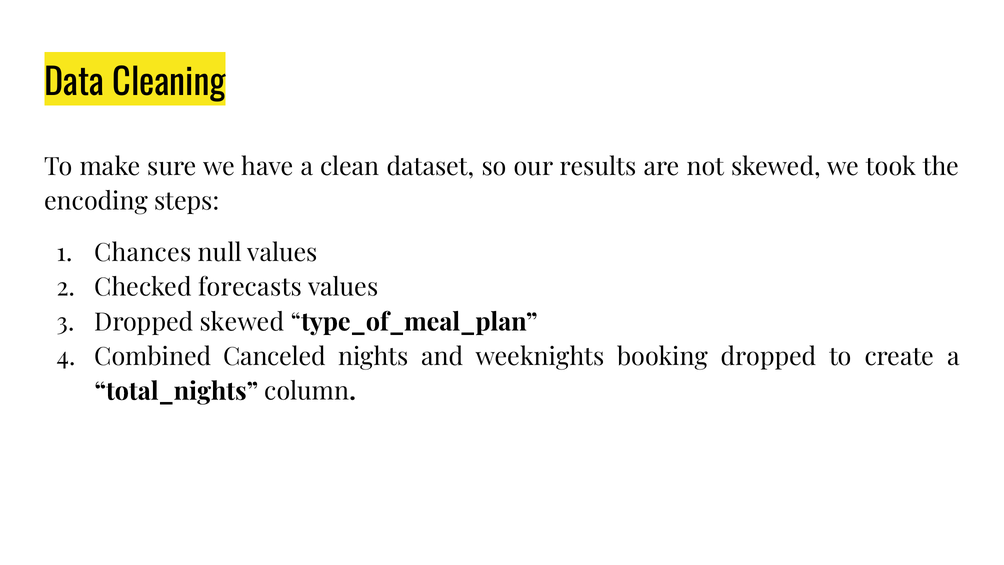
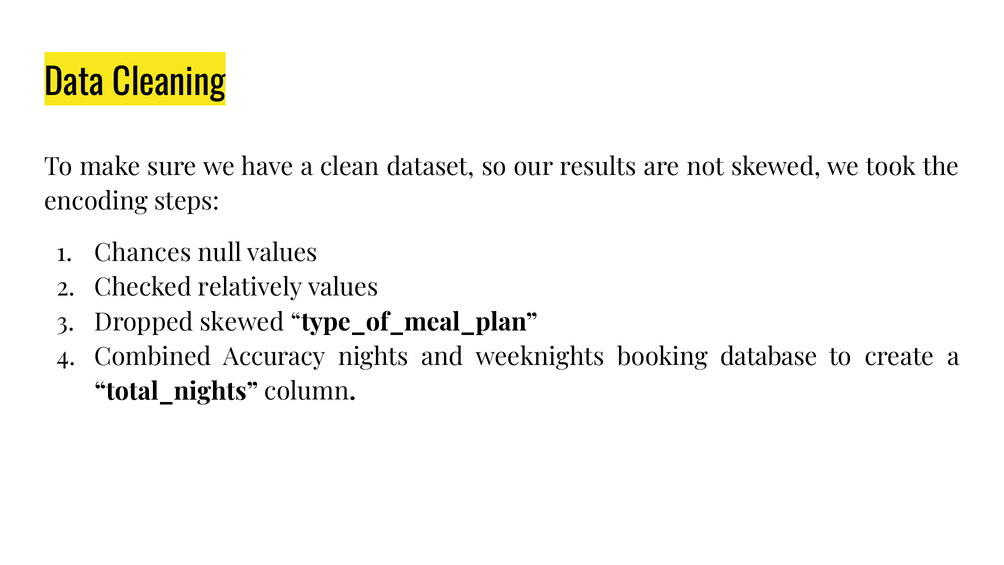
forecasts: forecasts -> relatively
Canceled: Canceled -> Accuracy
booking dropped: dropped -> database
